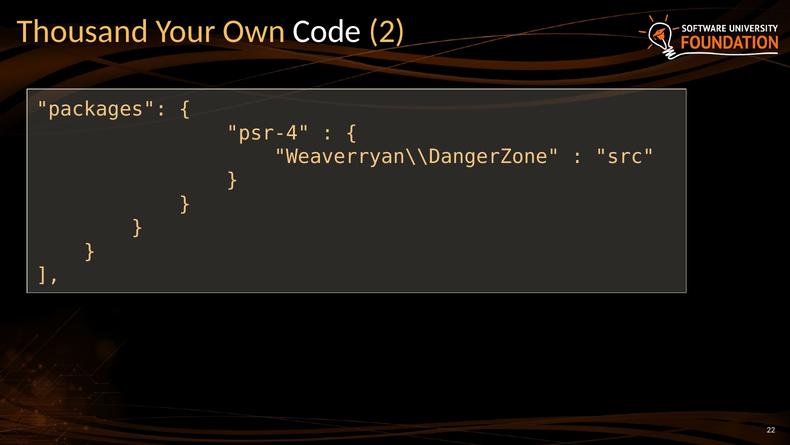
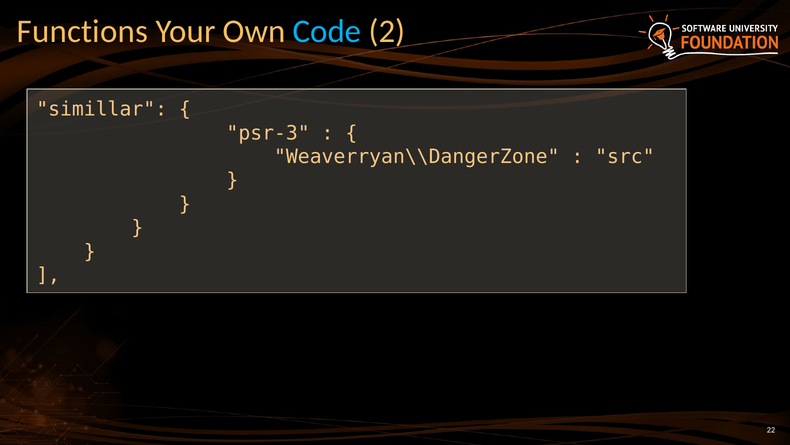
Thousand: Thousand -> Functions
Code colour: white -> light blue
packages: packages -> simillar
psr-4: psr-4 -> psr-3
